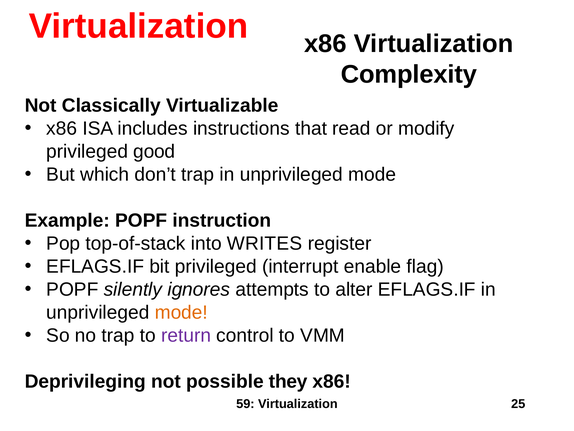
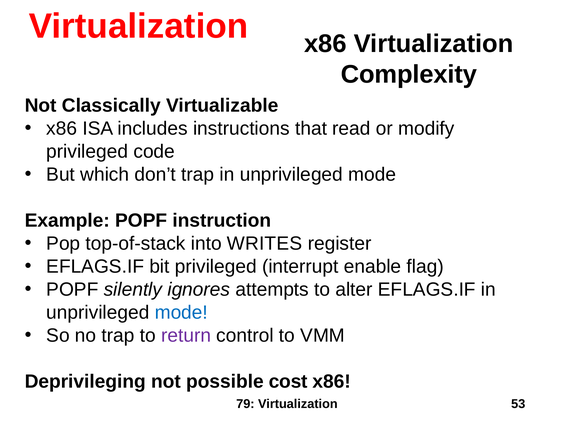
good: good -> code
mode at (181, 312) colour: orange -> blue
they: they -> cost
59: 59 -> 79
25: 25 -> 53
